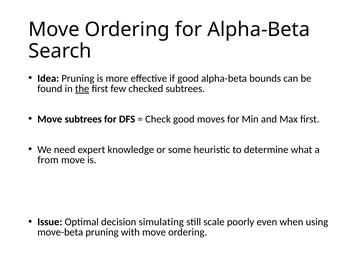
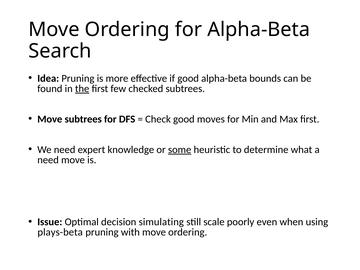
some underline: none -> present
from at (48, 160): from -> need
move-beta: move-beta -> plays-beta
